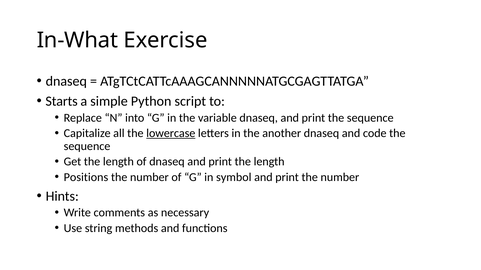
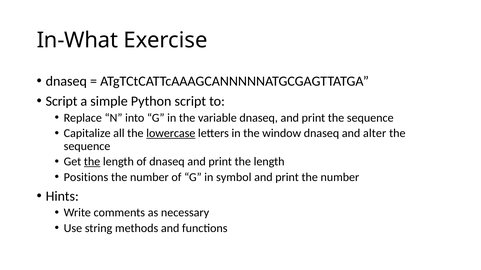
Starts at (62, 101): Starts -> Script
another: another -> window
code: code -> alter
the at (92, 162) underline: none -> present
